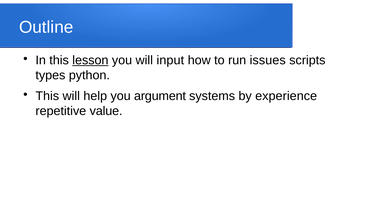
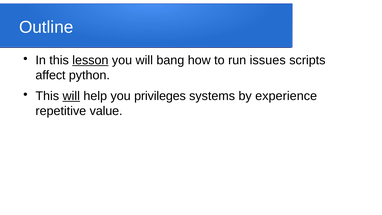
input: input -> bang
types: types -> affect
will at (71, 96) underline: none -> present
argument: argument -> privileges
